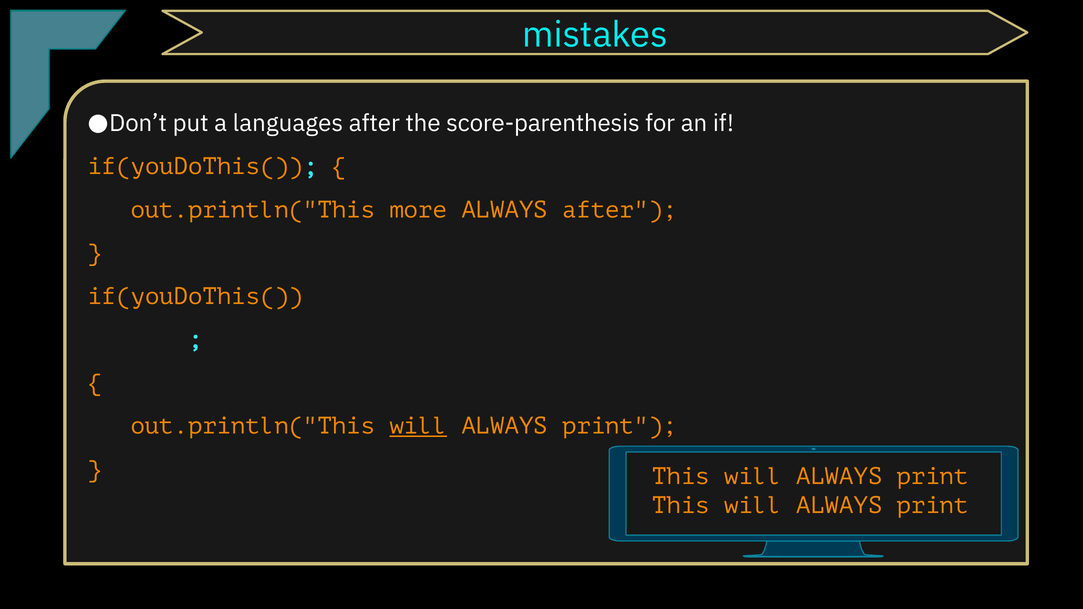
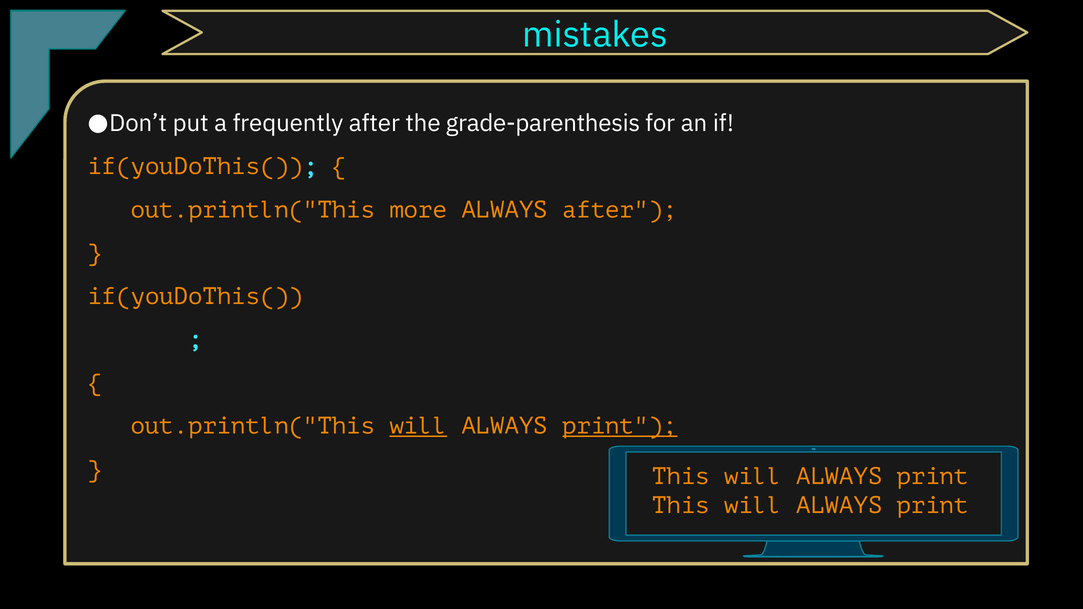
languages: languages -> frequently
score-parenthesis: score-parenthesis -> grade-parenthesis
print at (620, 426) underline: none -> present
